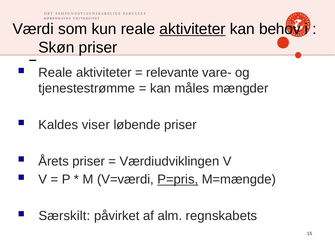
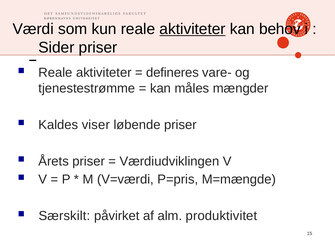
Skøn: Skøn -> Sider
relevante: relevante -> defineres
P=pris underline: present -> none
regnskabets: regnskabets -> produktivitet
